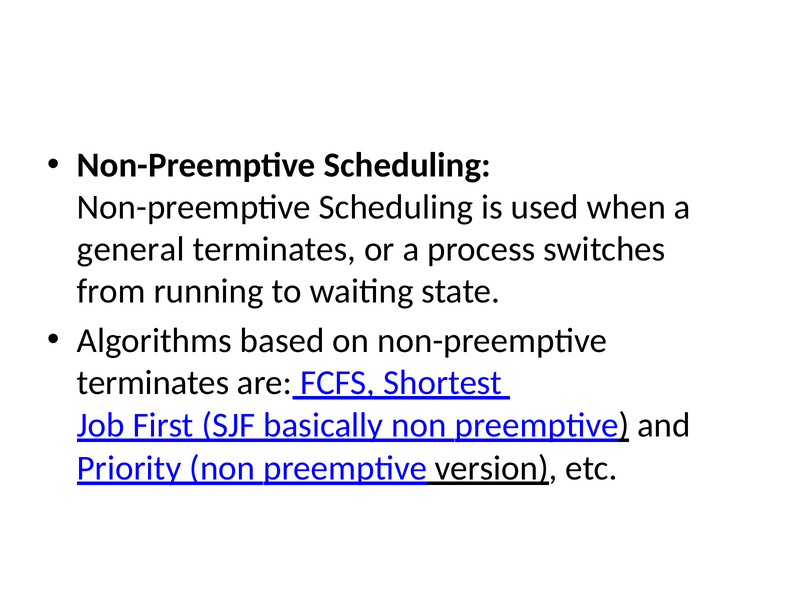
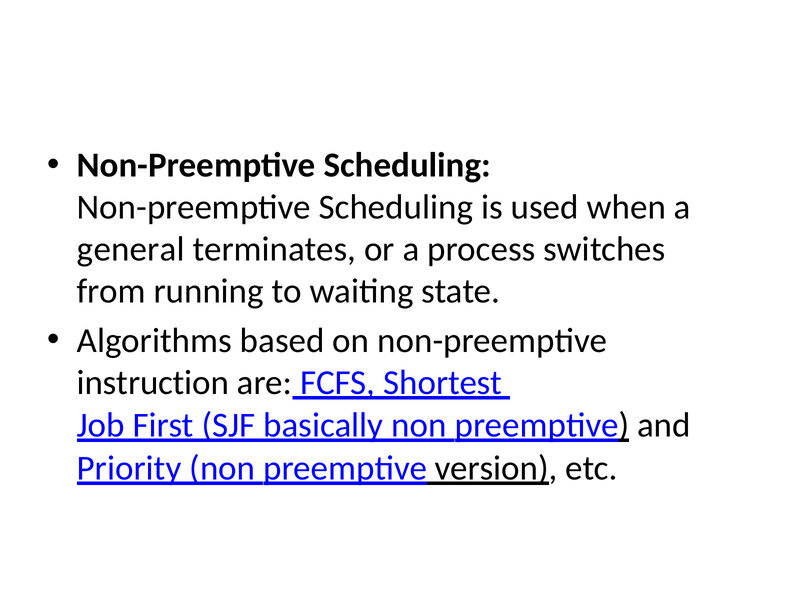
terminates at (153, 383): terminates -> instruction
